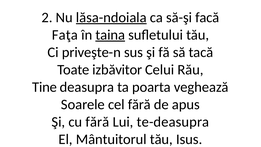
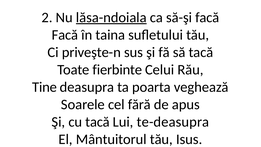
Faţa at (65, 35): Faţa -> Facă
taina underline: present -> none
izbăvitor: izbăvitor -> fierbinte
cu fără: fără -> tacă
